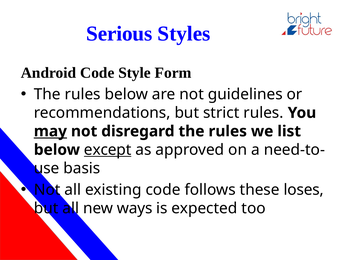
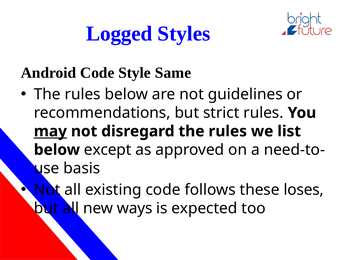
Serious: Serious -> Logged
Form: Form -> Same
except underline: present -> none
